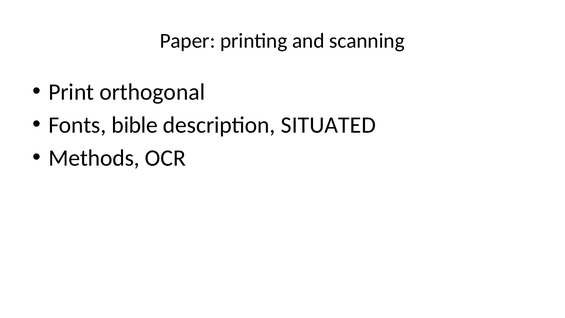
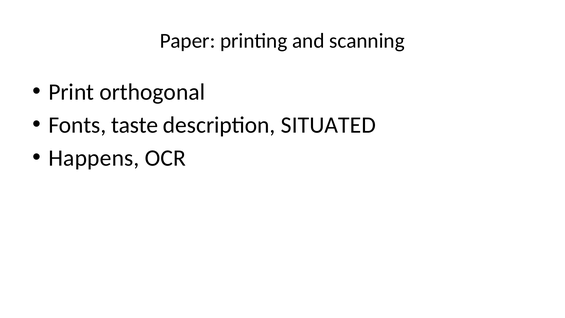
bible: bible -> taste
Methods: Methods -> Happens
